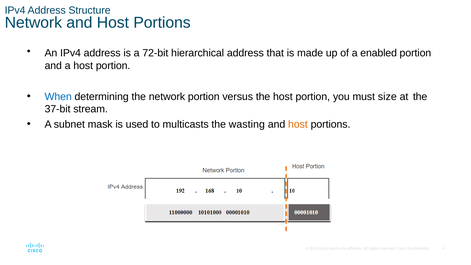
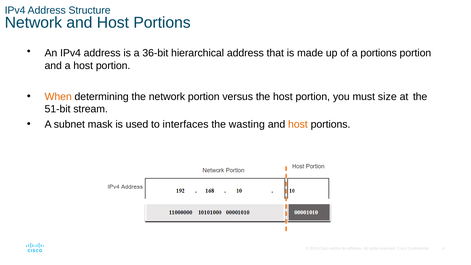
72-bit: 72-bit -> 36-bit
a enabled: enabled -> portions
When colour: blue -> orange
37-bit: 37-bit -> 51-bit
multicasts: multicasts -> interfaces
